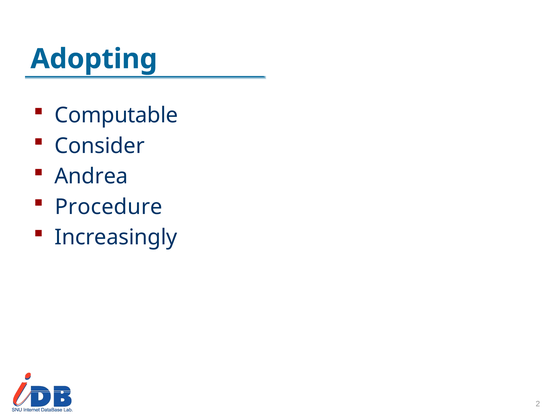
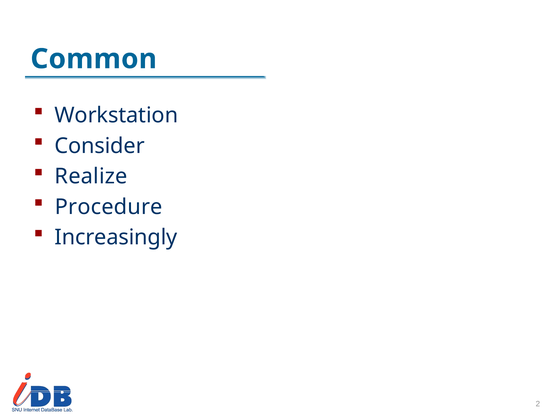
Adopting: Adopting -> Common
Computable: Computable -> Workstation
Andrea: Andrea -> Realize
